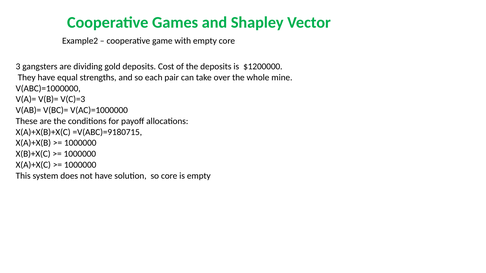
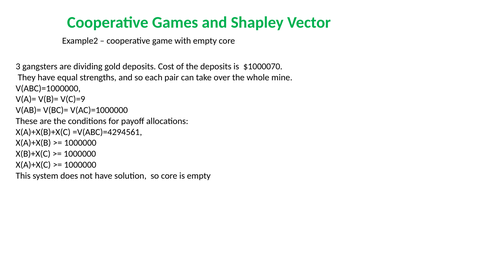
$1200000: $1200000 -> $1000070
V(C)=3: V(C)=3 -> V(C)=9
=V(ABC)=9180715: =V(ABC)=9180715 -> =V(ABC)=4294561
